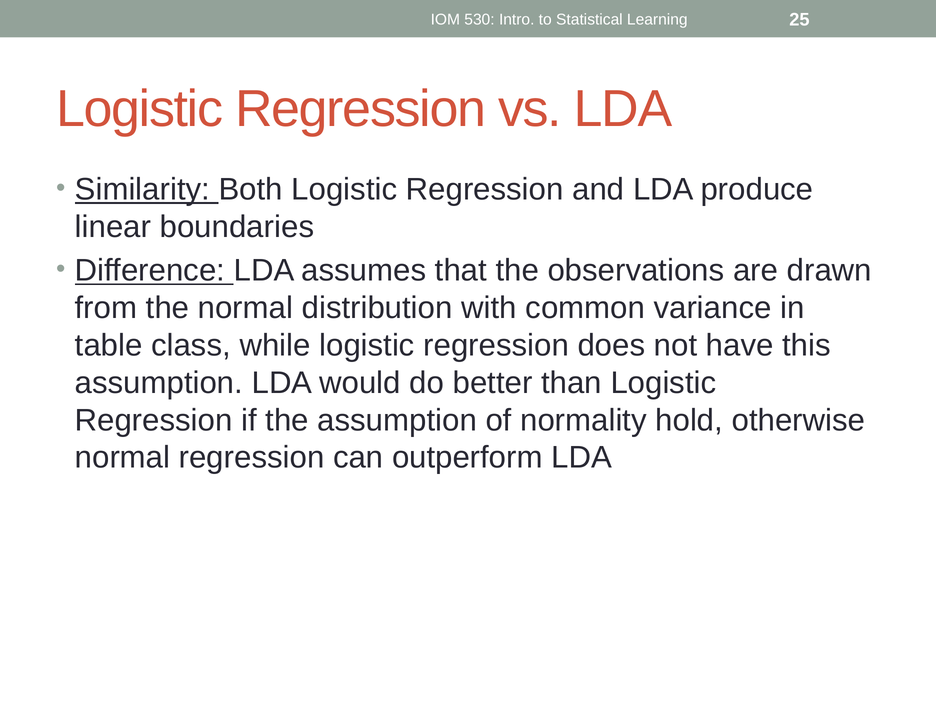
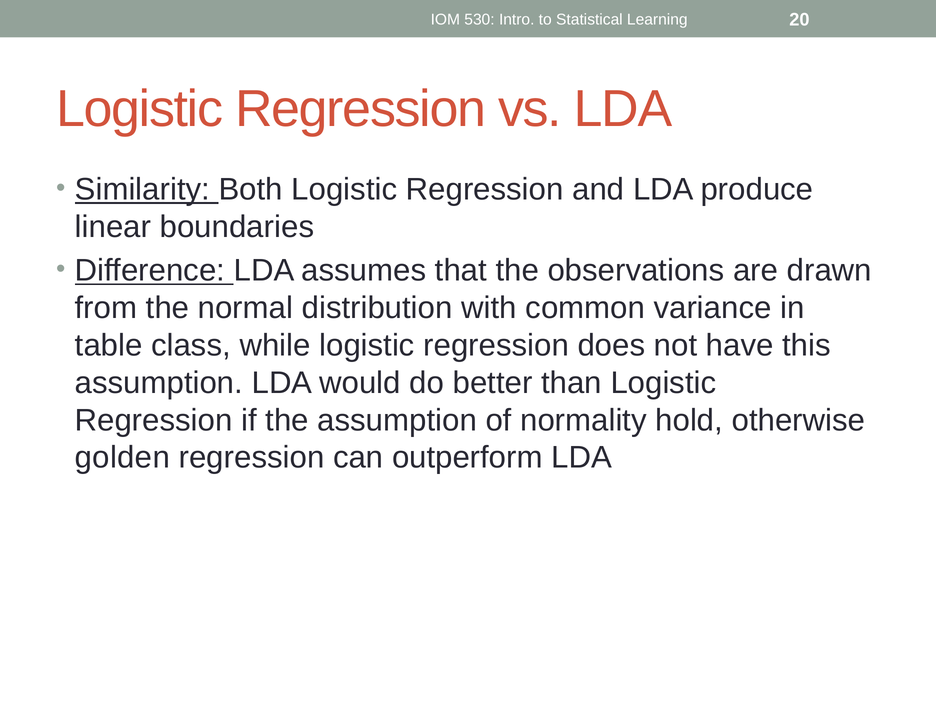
25: 25 -> 20
normal at (123, 458): normal -> golden
